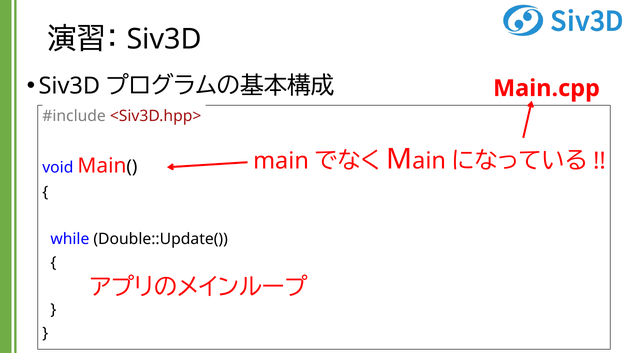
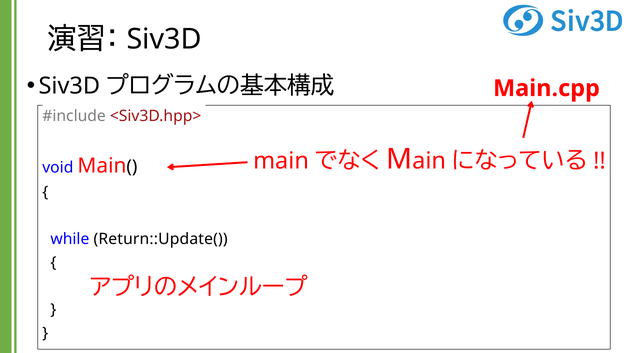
Double::Update(: Double::Update( -> Return::Update(
